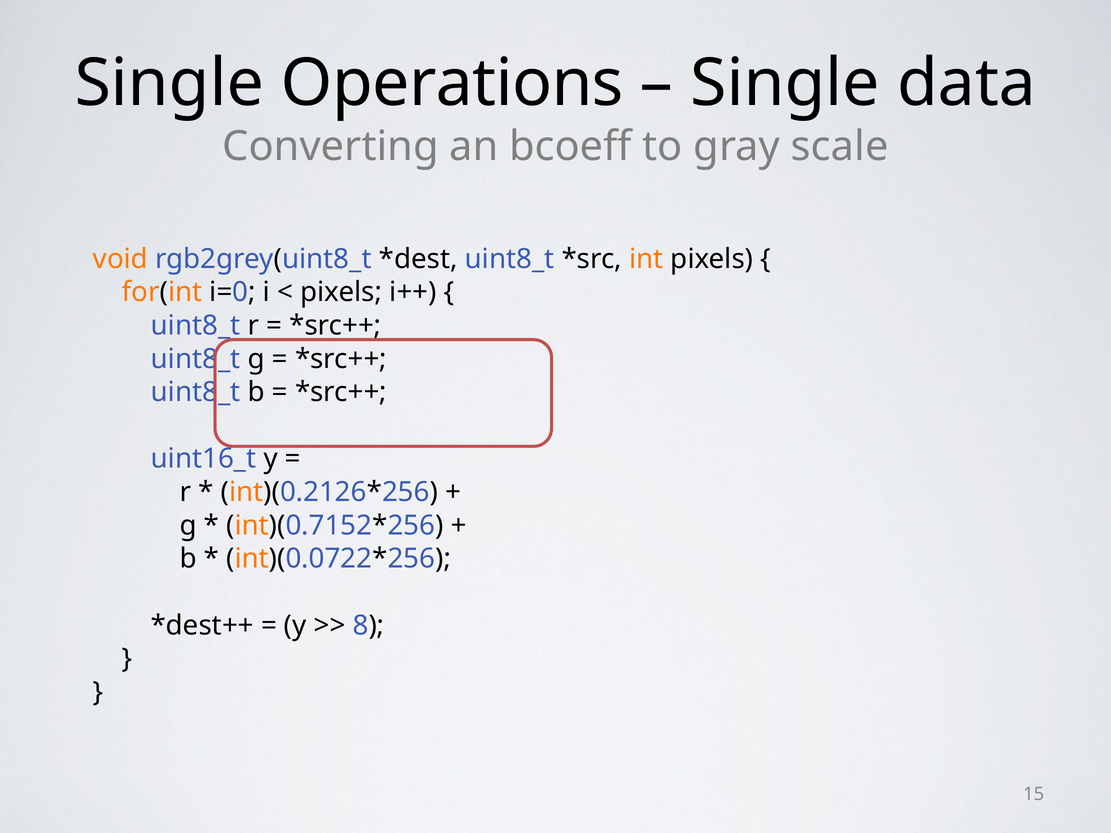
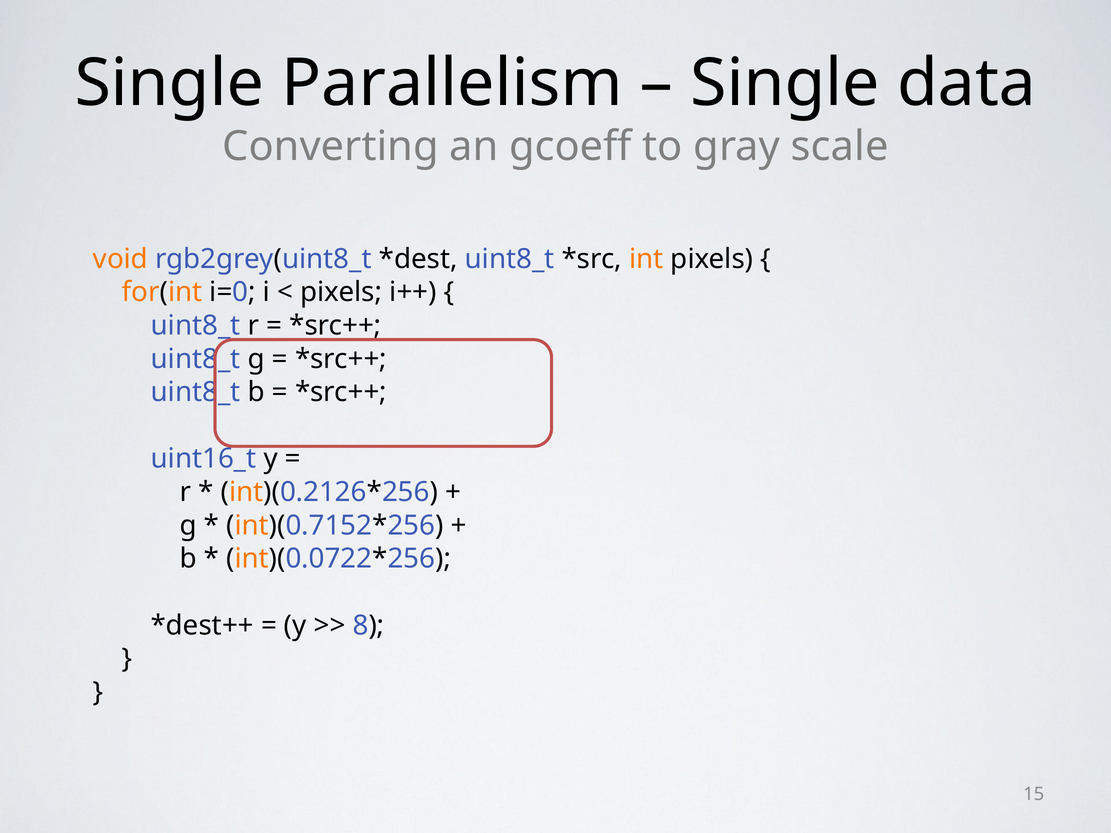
Operations: Operations -> Parallelism
bcoeff: bcoeff -> gcoeff
